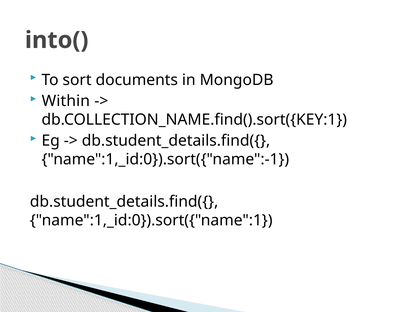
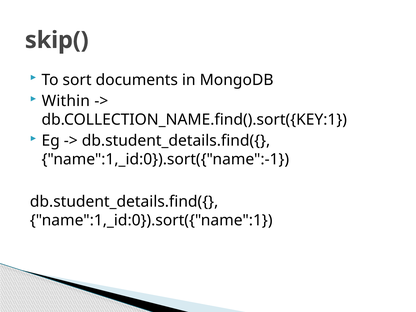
into(: into( -> skip(
